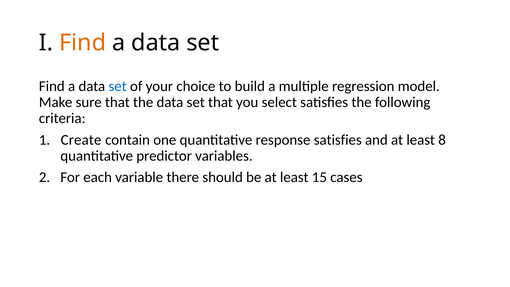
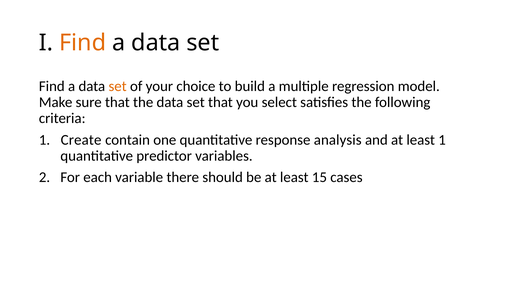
set at (118, 86) colour: blue -> orange
response satisfies: satisfies -> analysis
least 8: 8 -> 1
